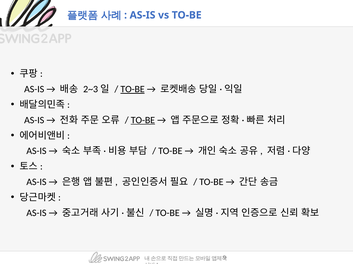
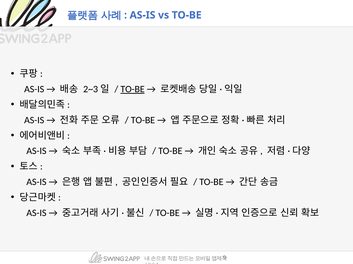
TO-BE at (143, 120) underline: present -> none
